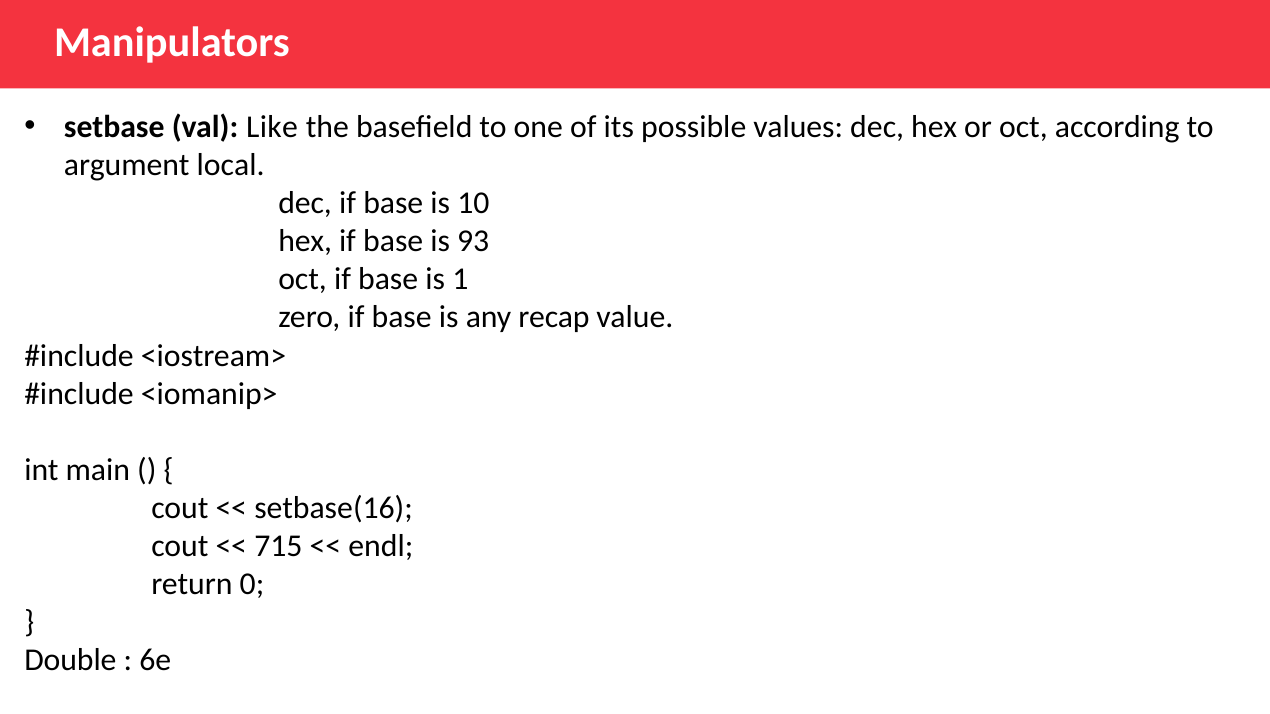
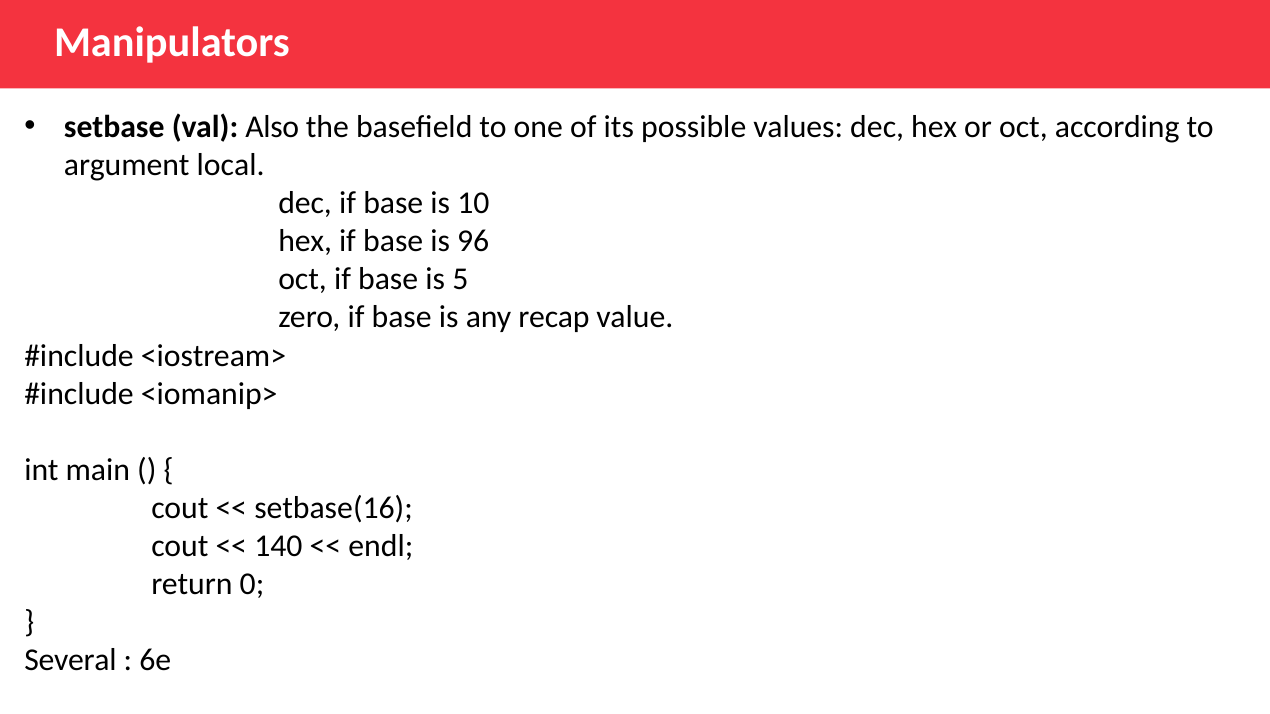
Like: Like -> Also
93: 93 -> 96
1: 1 -> 5
715: 715 -> 140
Double: Double -> Several
